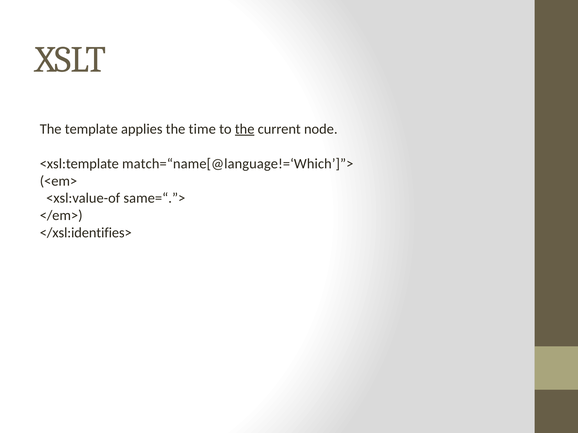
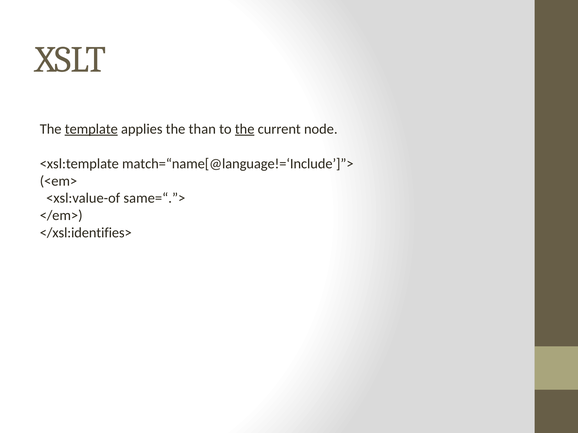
template underline: none -> present
time: time -> than
match=“name[@language!=‘Which’]”>: match=“name[@language!=‘Which’]”> -> match=“name[@language!=‘Include’]”>
